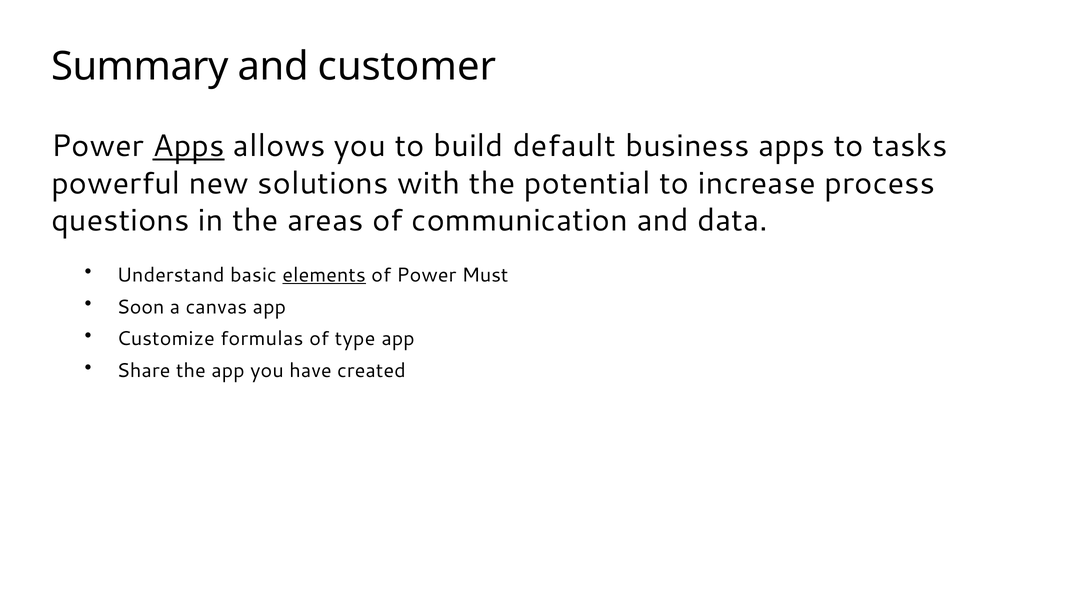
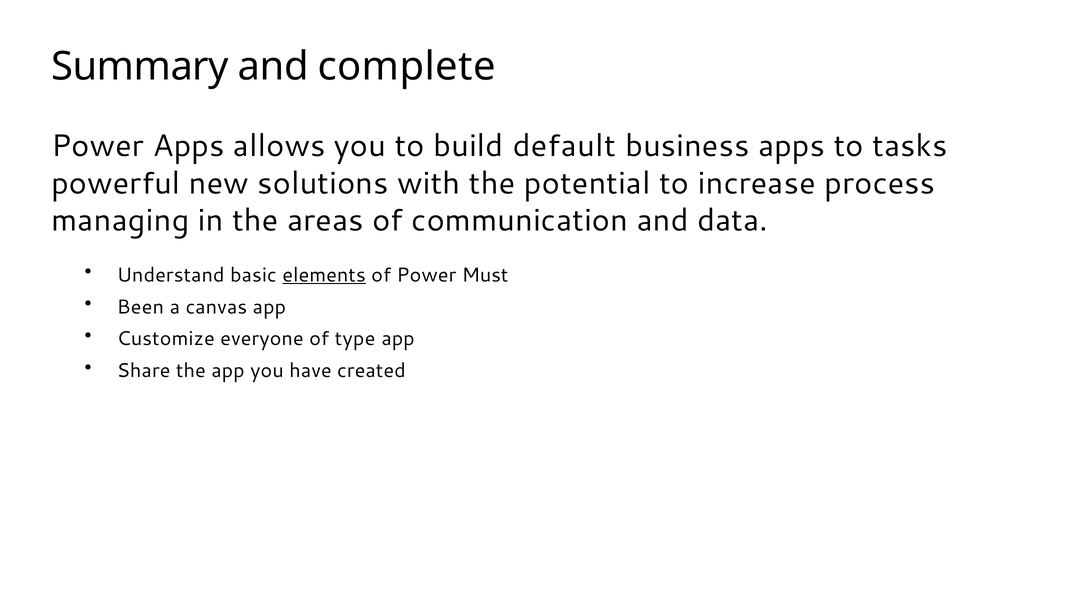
customer: customer -> complete
Apps at (189, 146) underline: present -> none
questions: questions -> managing
Soon: Soon -> Been
formulas: formulas -> everyone
